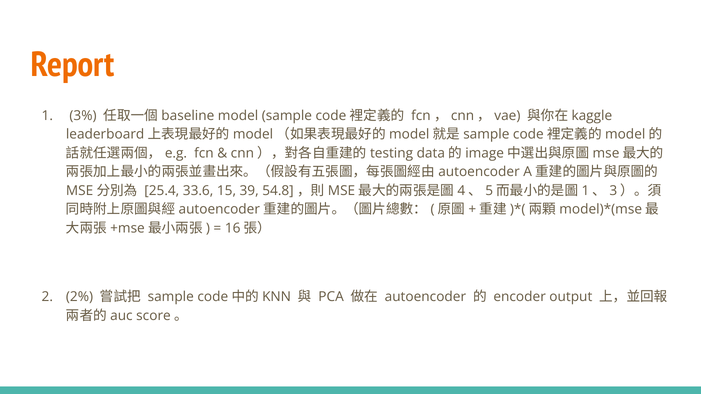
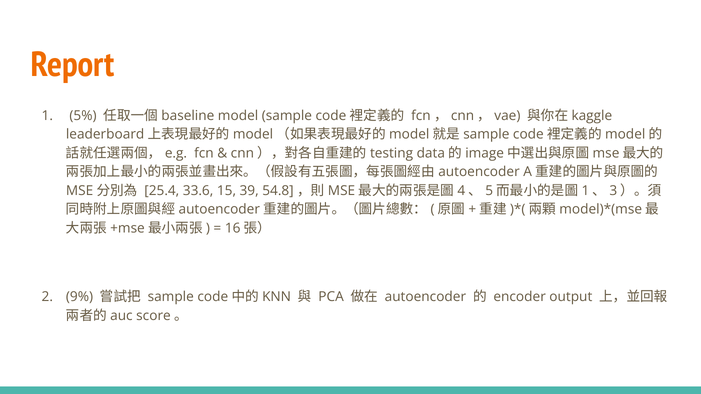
3%: 3% -> 5%
2%: 2% -> 9%
